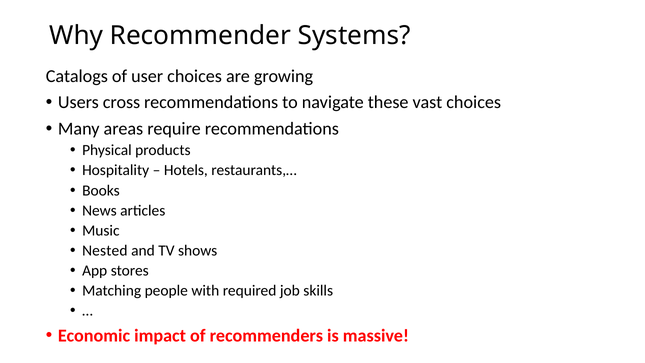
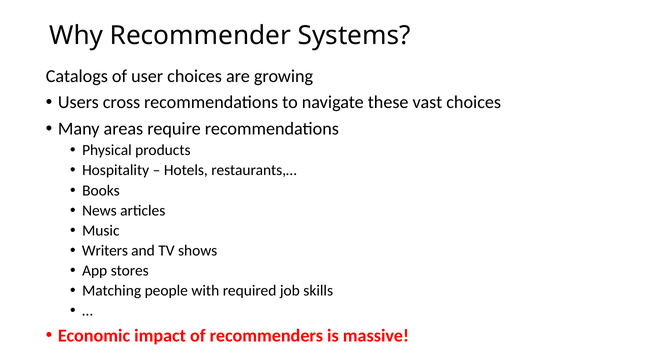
Nested: Nested -> Writers
